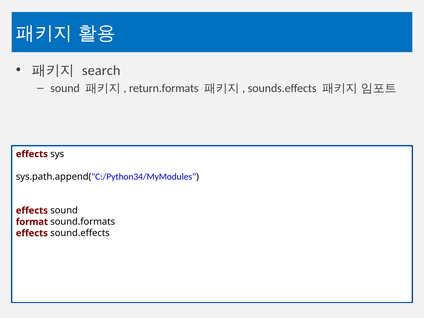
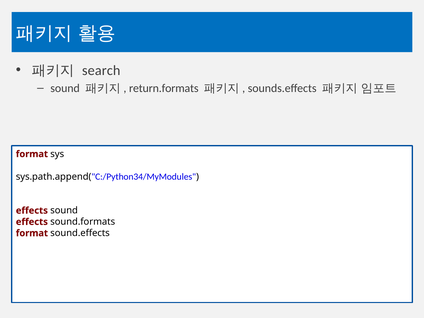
effects at (32, 154): effects -> format
format at (32, 222): format -> effects
effects at (32, 233): effects -> format
